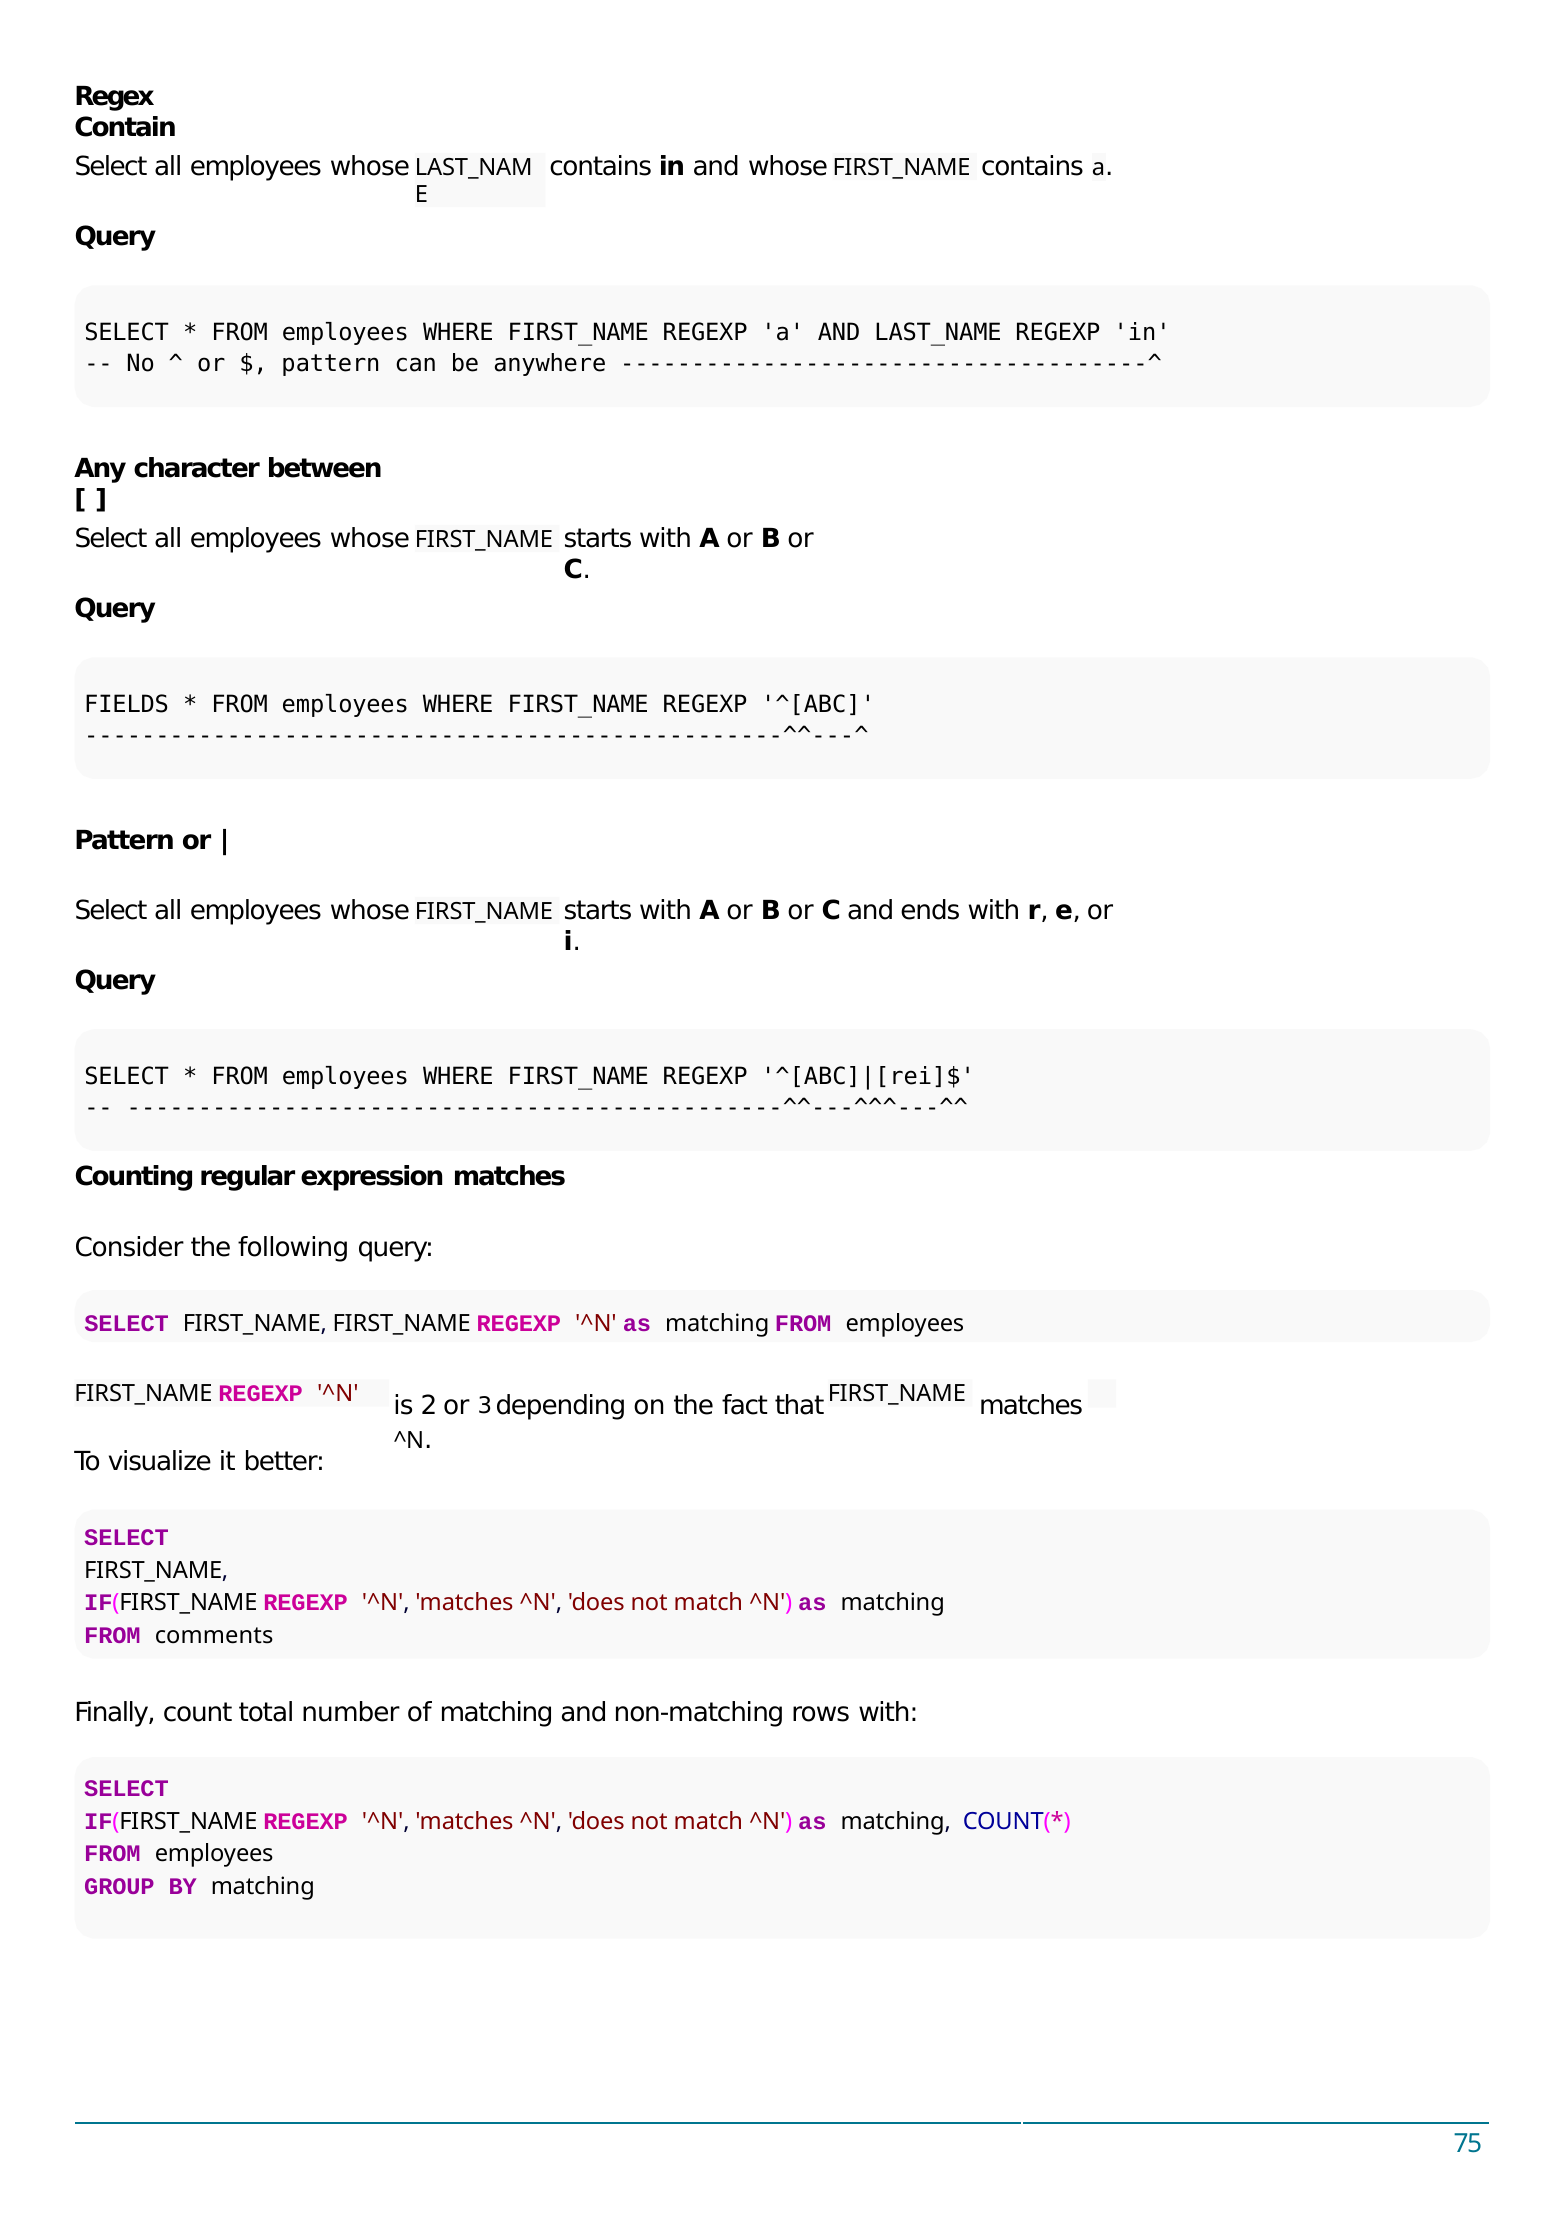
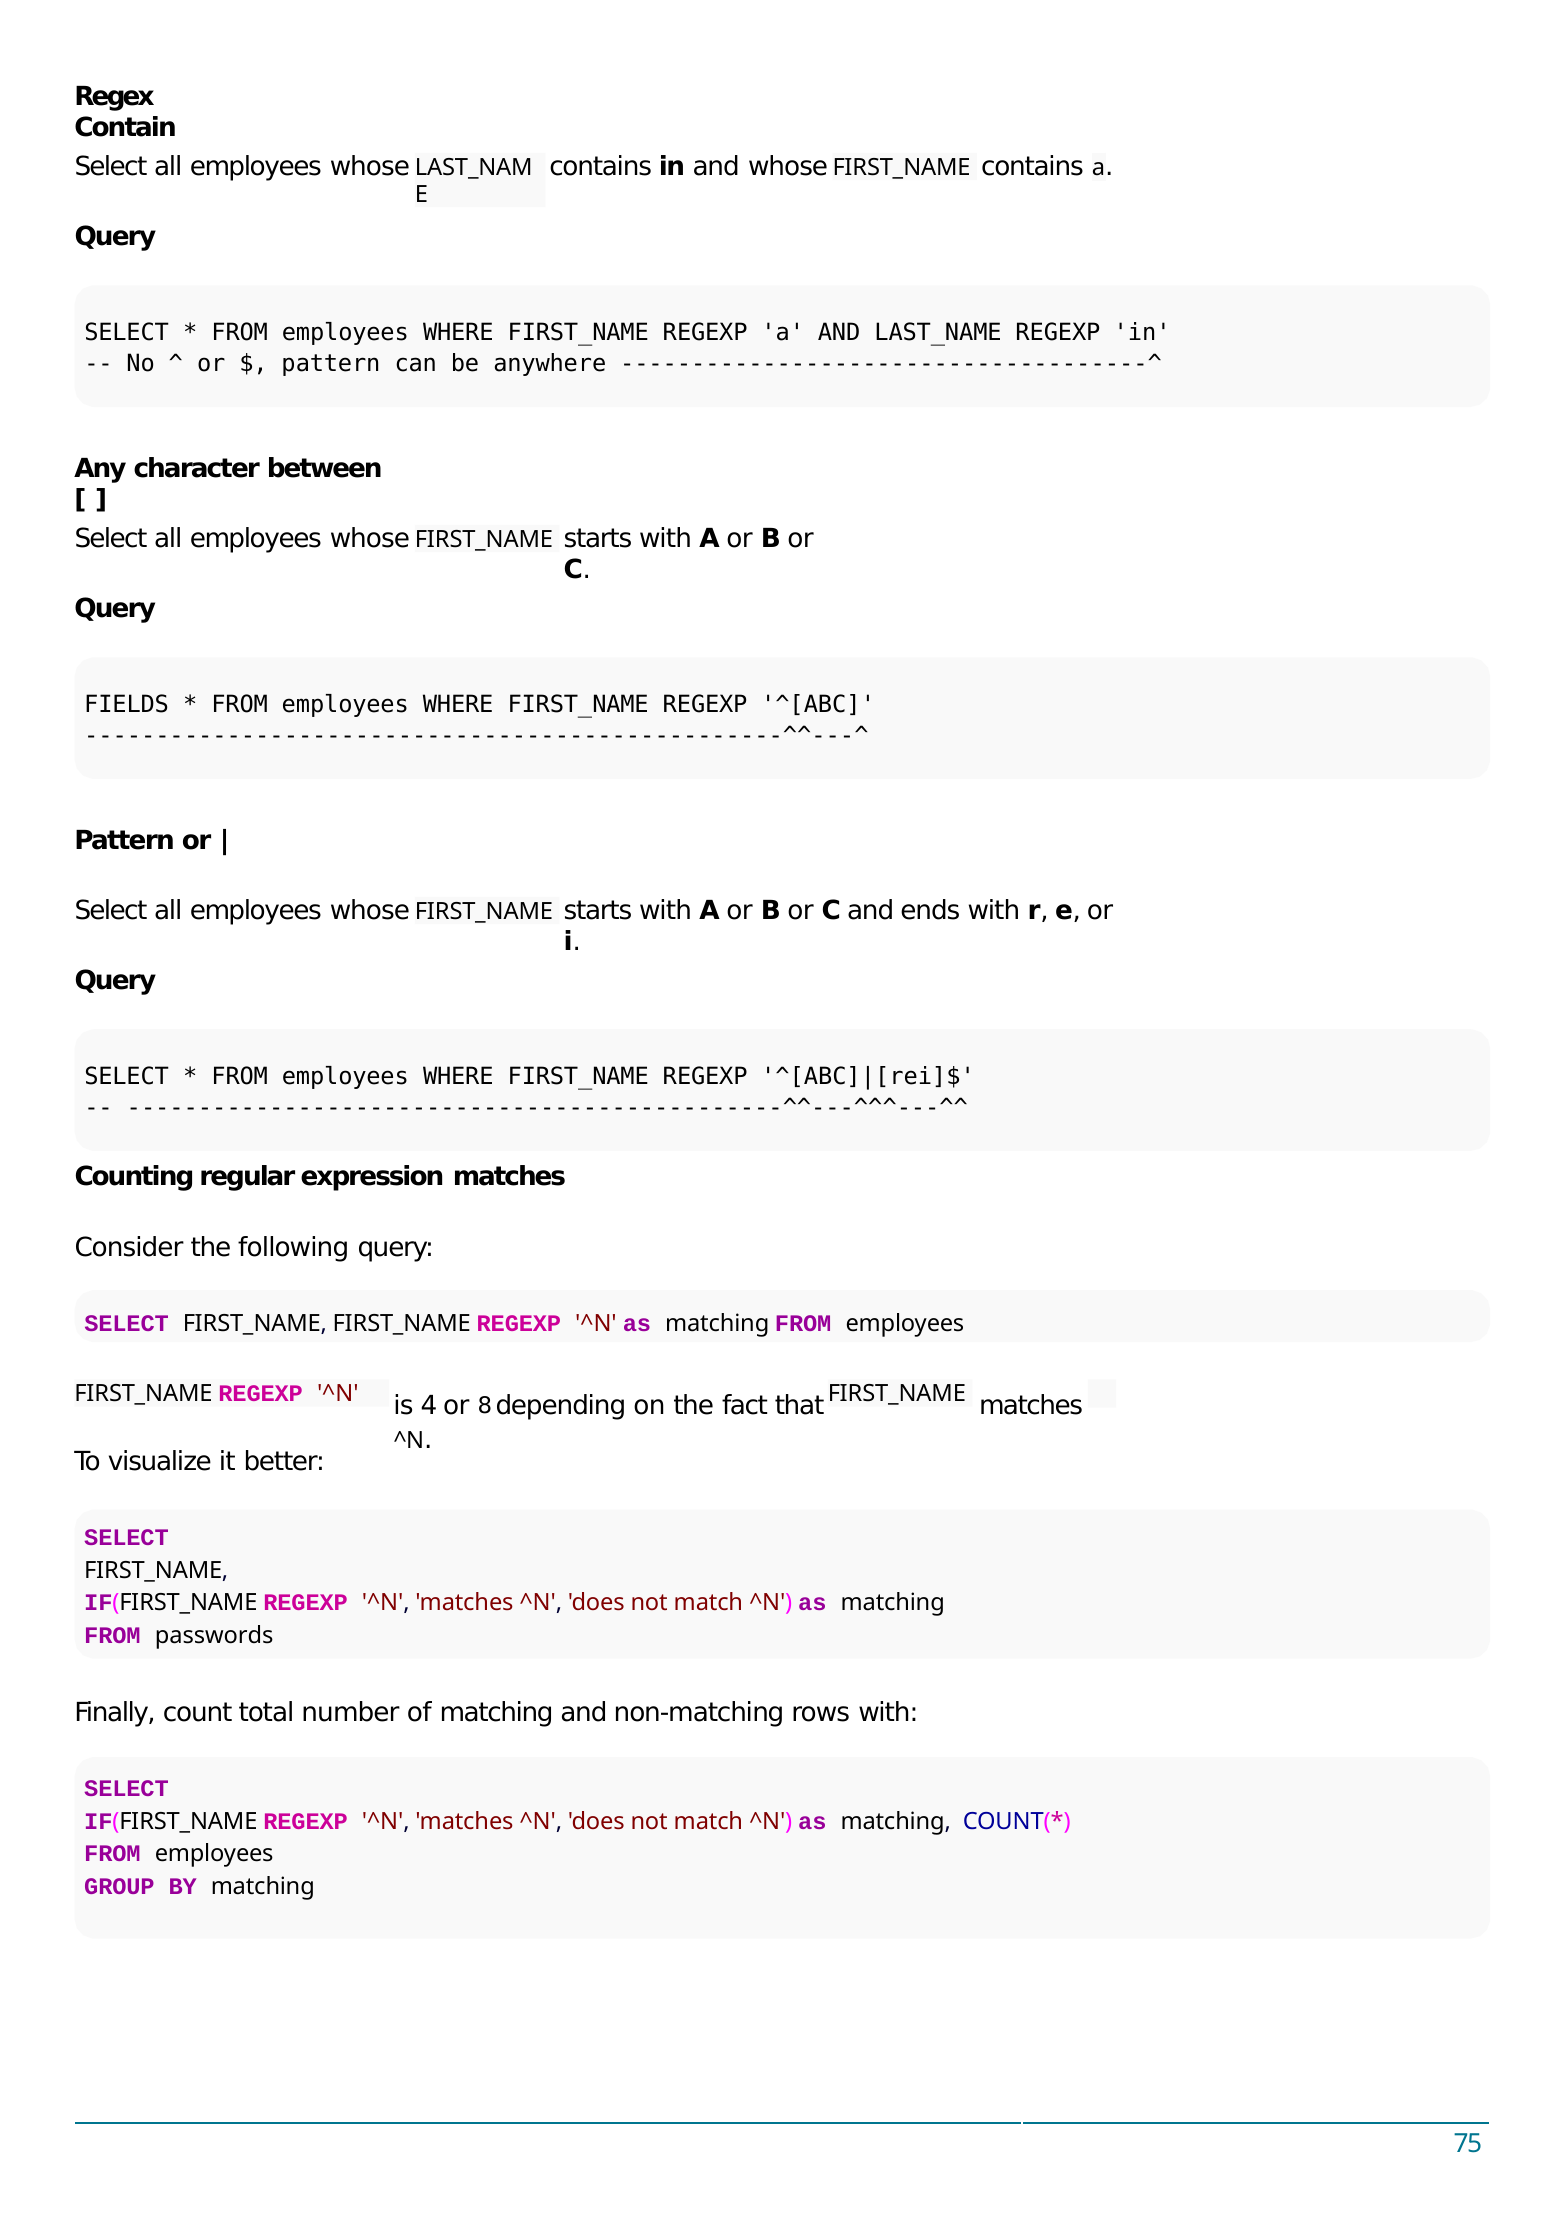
2: 2 -> 4
3: 3 -> 8
comments: comments -> passwords
